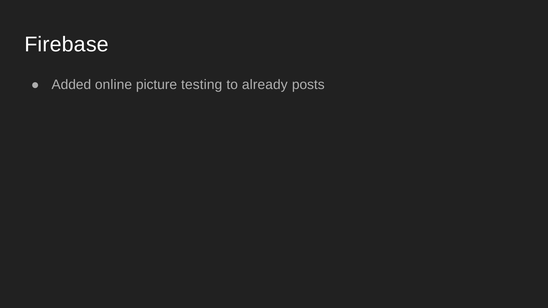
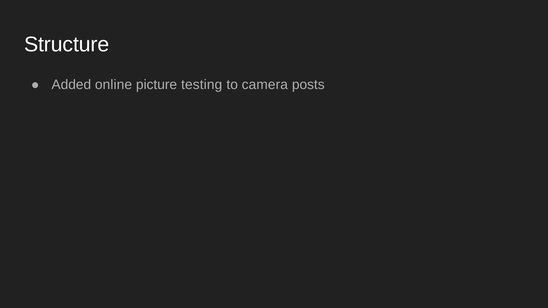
Firebase: Firebase -> Structure
already: already -> camera
